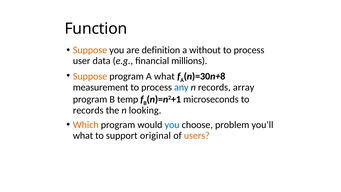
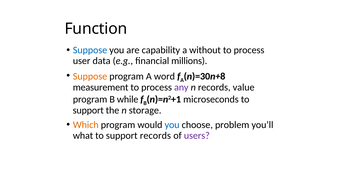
Suppose at (90, 50) colour: orange -> blue
definition: definition -> capability
A what: what -> word
any colour: blue -> purple
array: array -> value
temp: temp -> while
records at (88, 110): records -> support
looking: looking -> storage
support original: original -> records
users colour: orange -> purple
